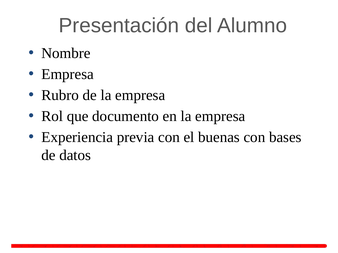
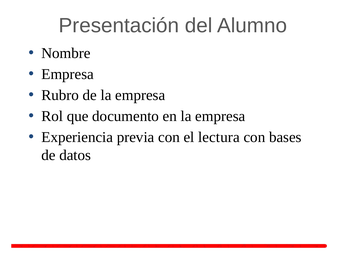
buenas: buenas -> lectura
